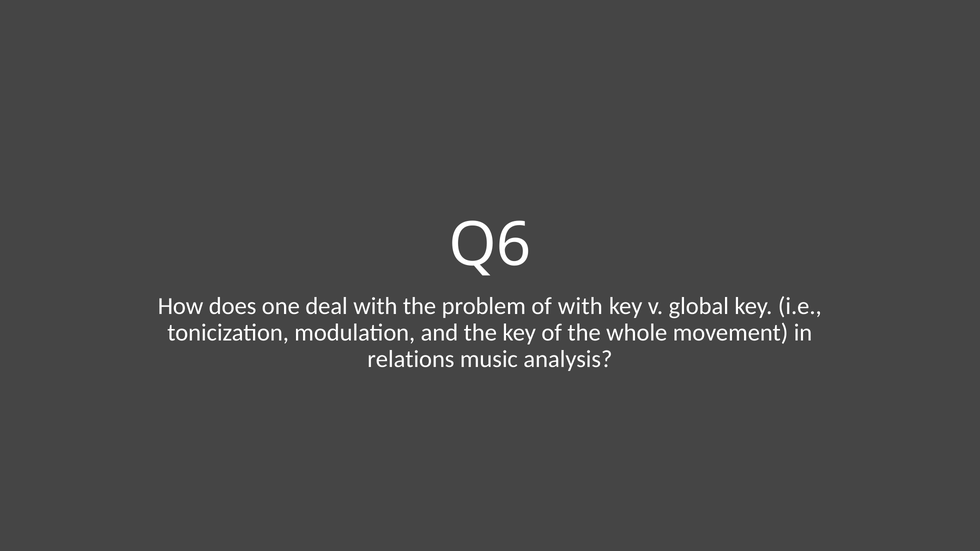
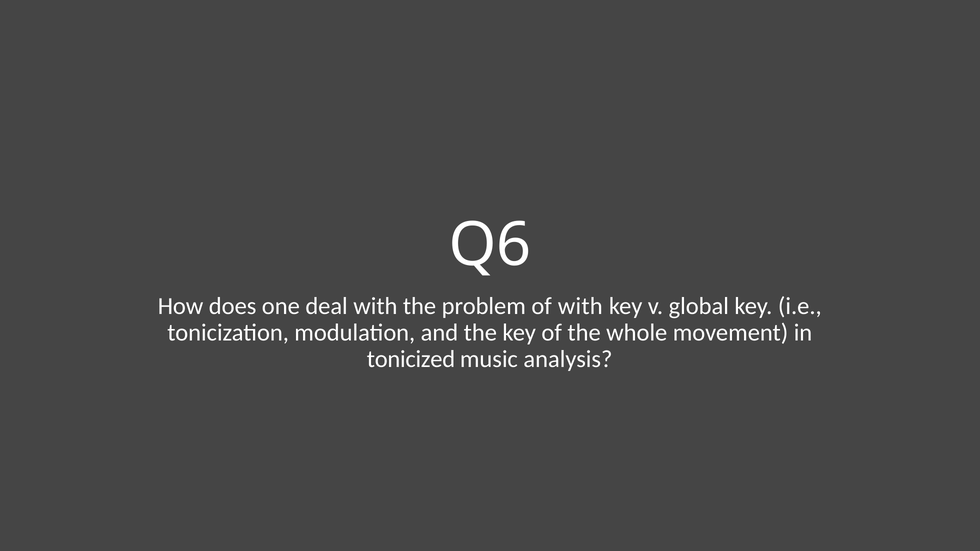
relations: relations -> tonicized
